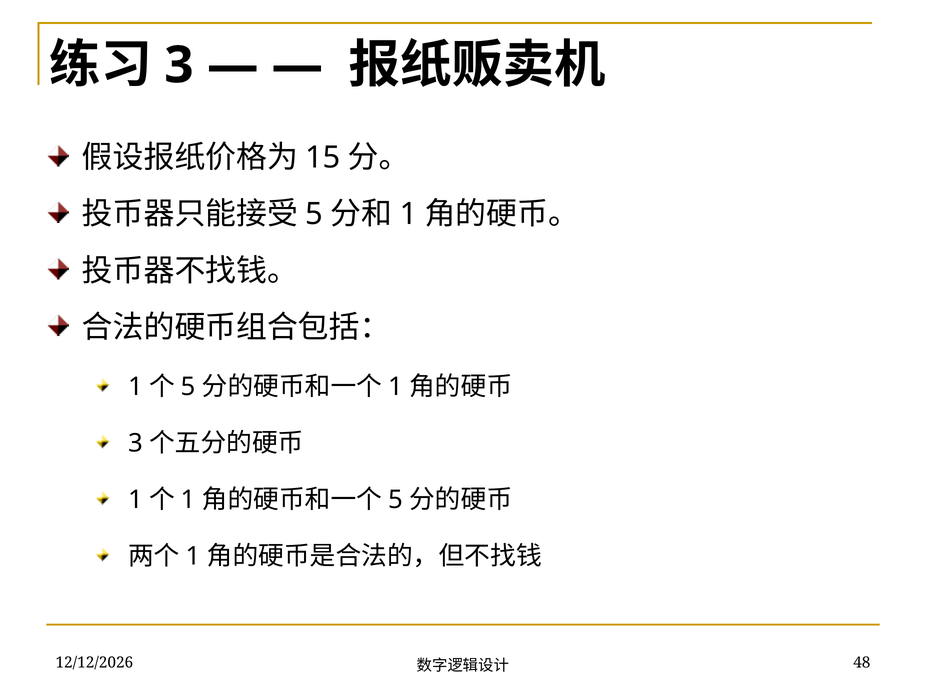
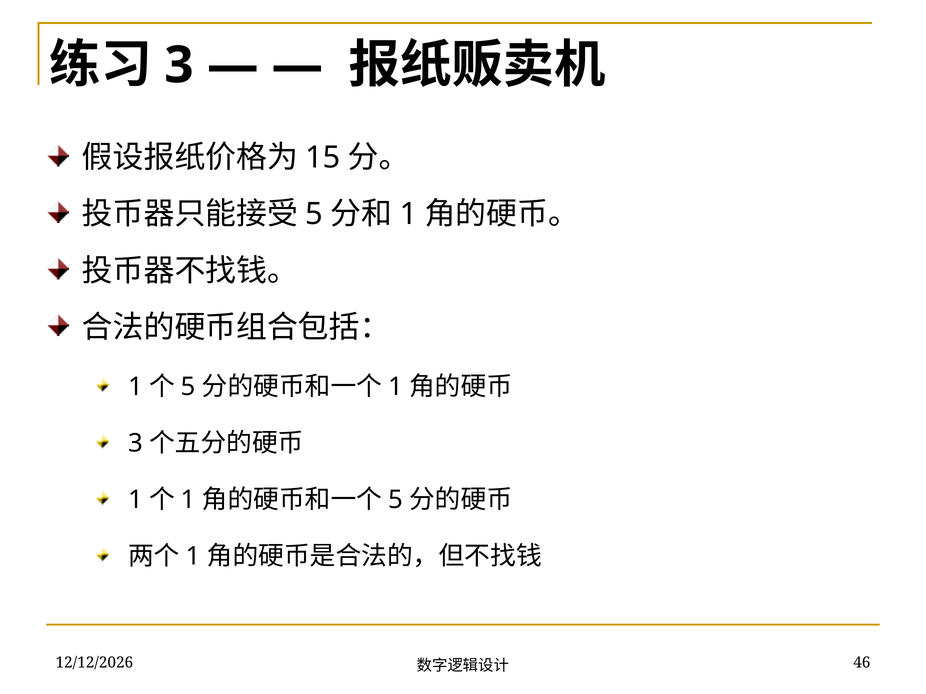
48: 48 -> 46
